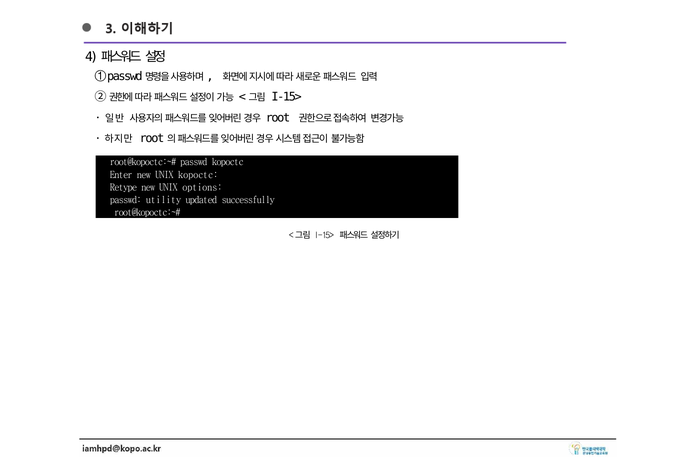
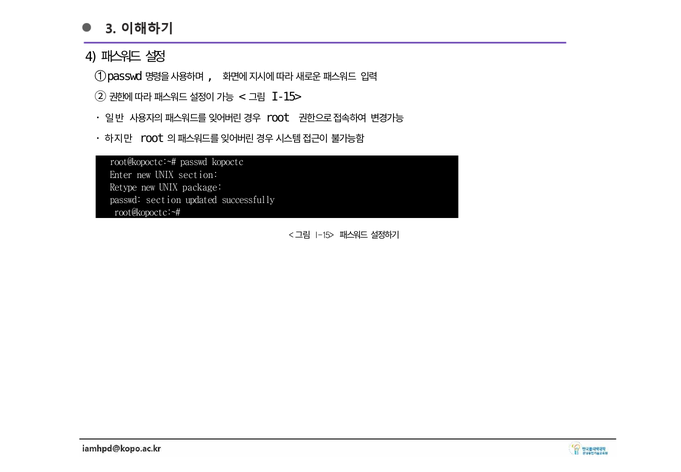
UNIX kopoctc: kopoctc -> section
options: options -> package
passwd utility: utility -> section
